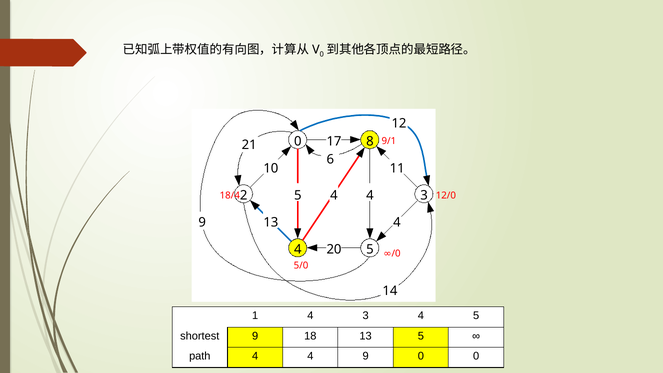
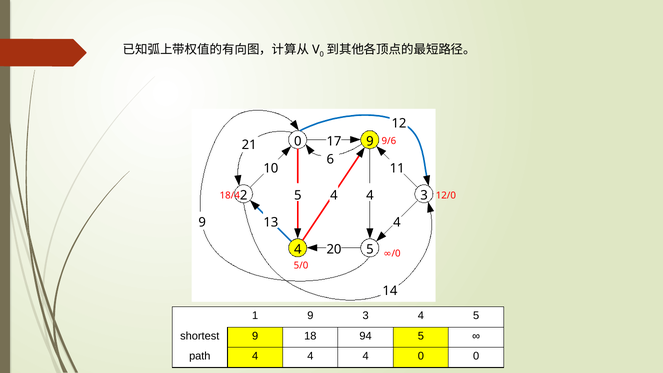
0 8: 8 -> 9
9/1: 9/1 -> 9/6
1 4: 4 -> 9
18 13: 13 -> 94
4 4 9: 9 -> 4
